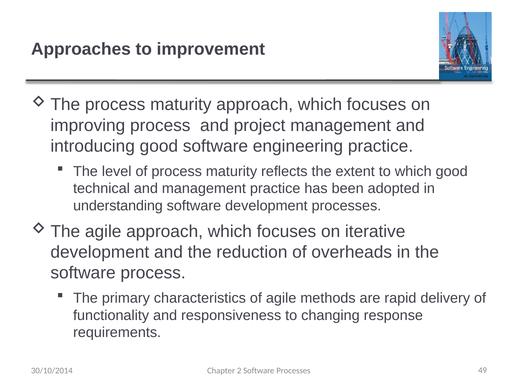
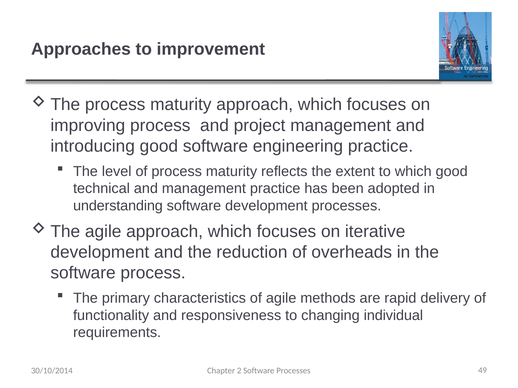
response: response -> individual
